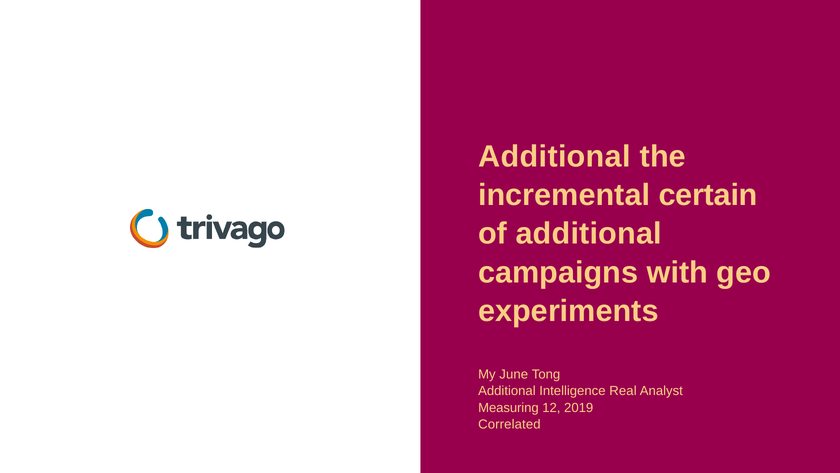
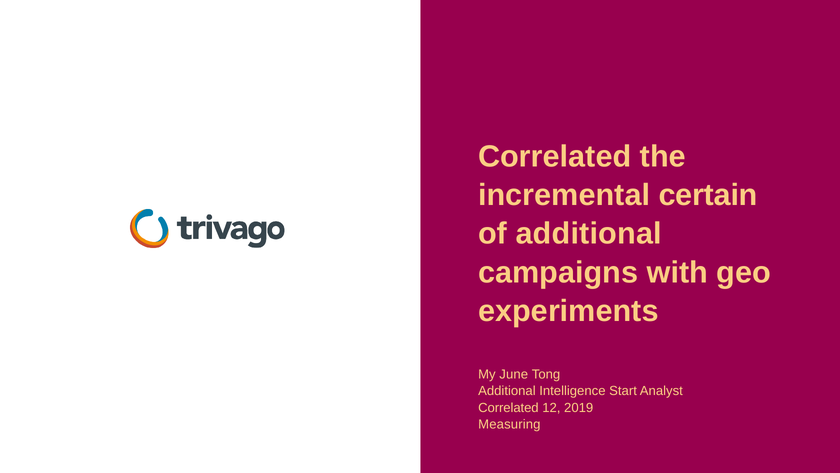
Additional at (555, 156): Additional -> Correlated
Real: Real -> Start
Measuring at (508, 407): Measuring -> Correlated
Correlated: Correlated -> Measuring
